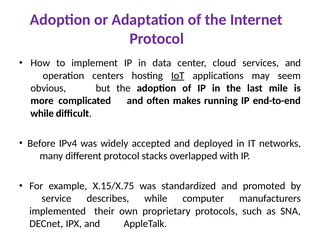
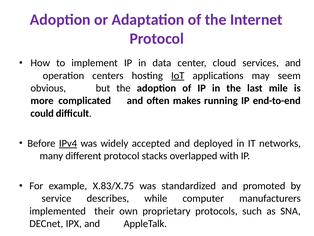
while at (42, 113): while -> could
IPv4 underline: none -> present
X.15/X.75: X.15/X.75 -> X.83/X.75
